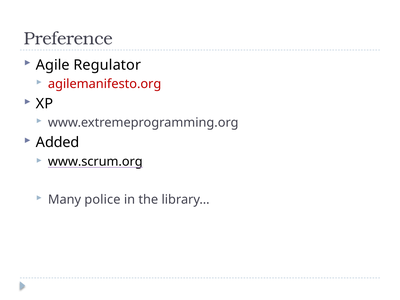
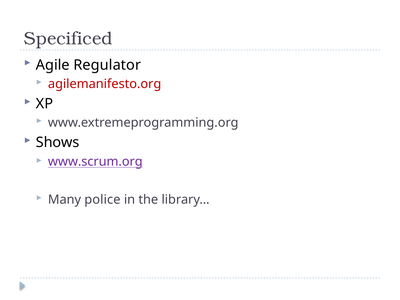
Preference: Preference -> Specificed
Added: Added -> Shows
www.scrum.org colour: black -> purple
